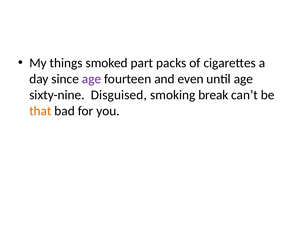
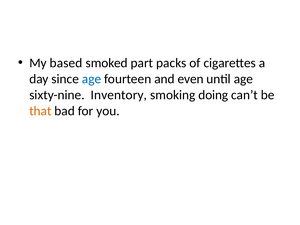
things: things -> based
age at (92, 79) colour: purple -> blue
Disguised: Disguised -> Inventory
break: break -> doing
